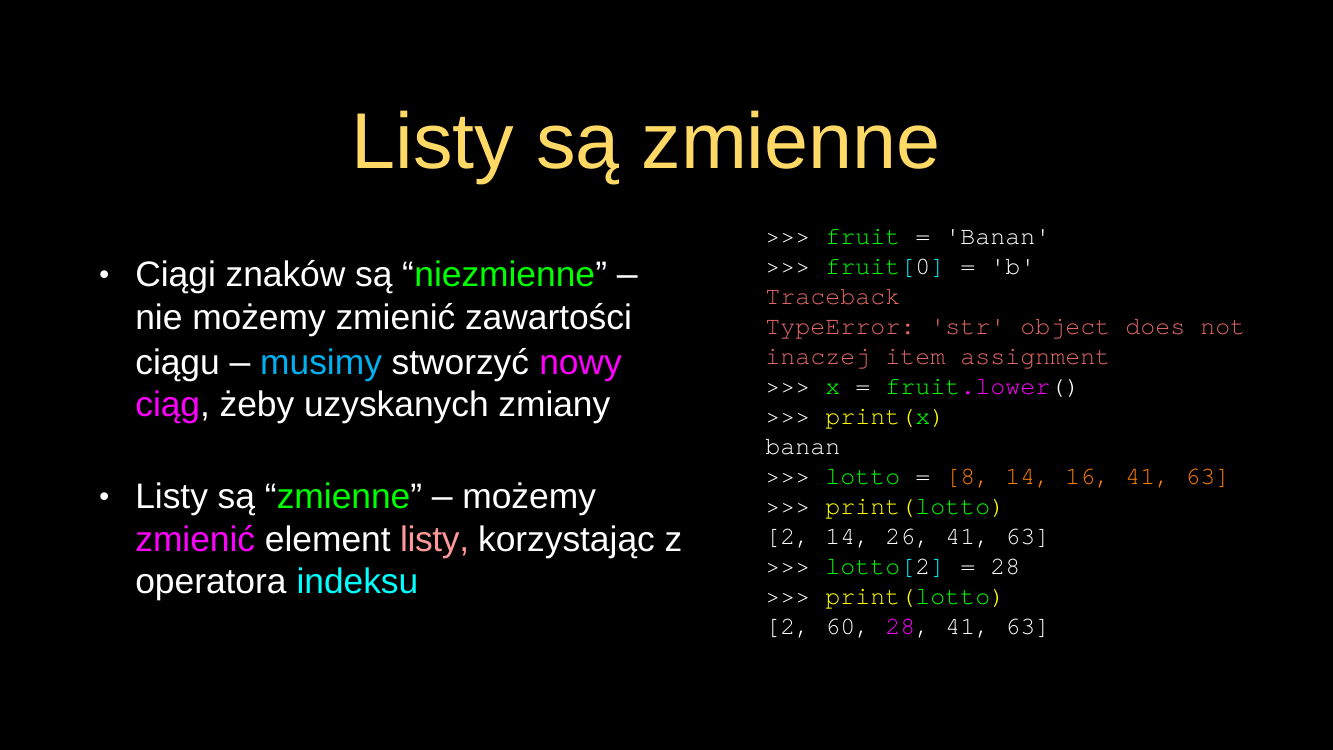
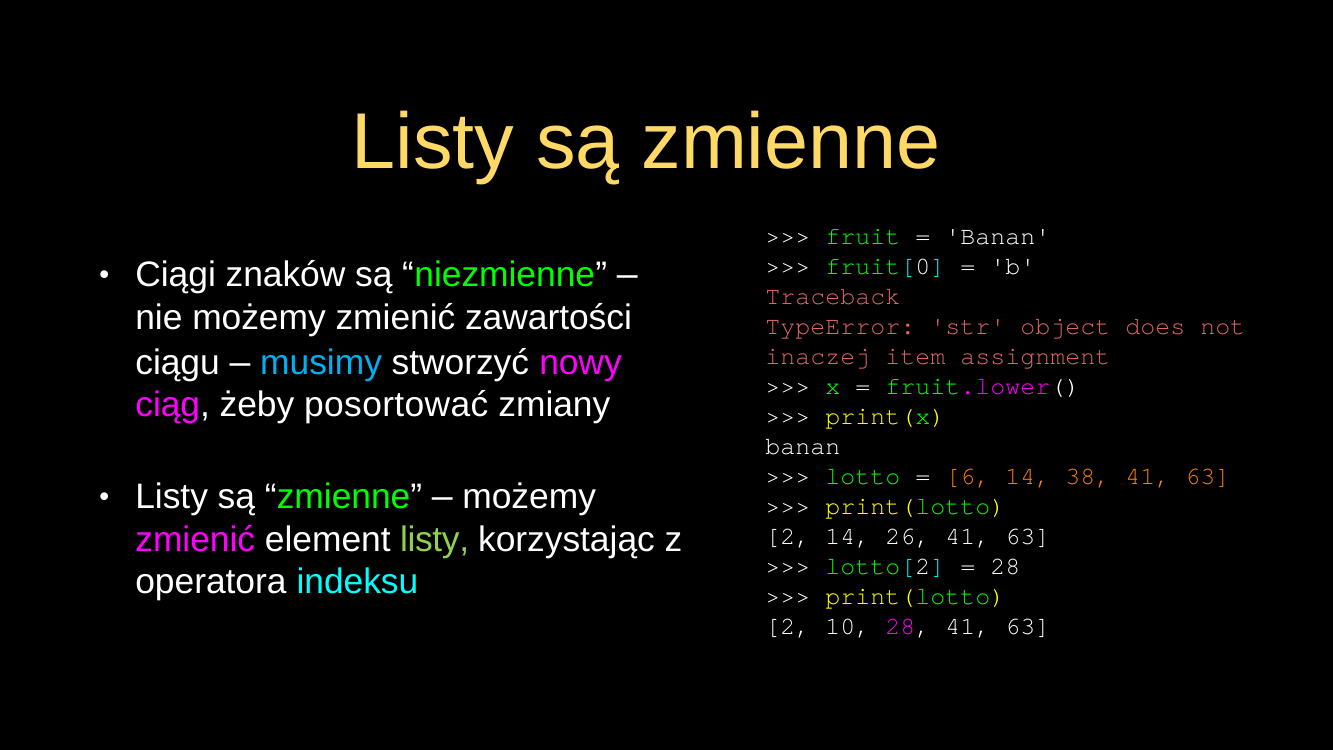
uzyskanych: uzyskanych -> posortować
8: 8 -> 6
16: 16 -> 38
listy at (435, 540) colour: pink -> light green
60: 60 -> 10
